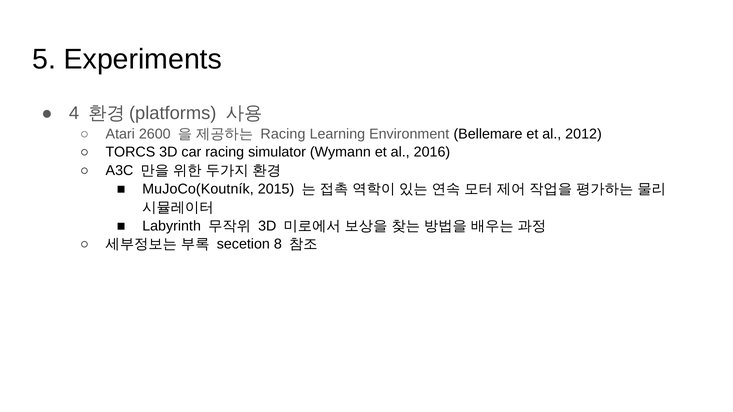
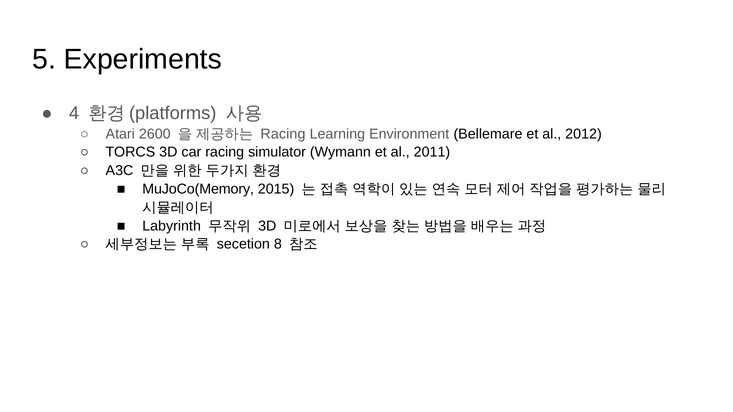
2016: 2016 -> 2011
MuJoCo(Koutník: MuJoCo(Koutník -> MuJoCo(Memory
